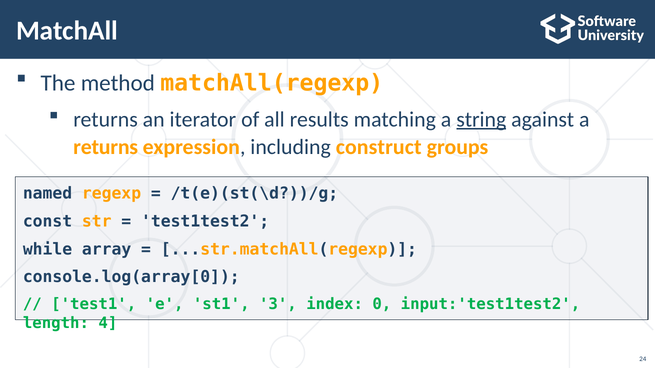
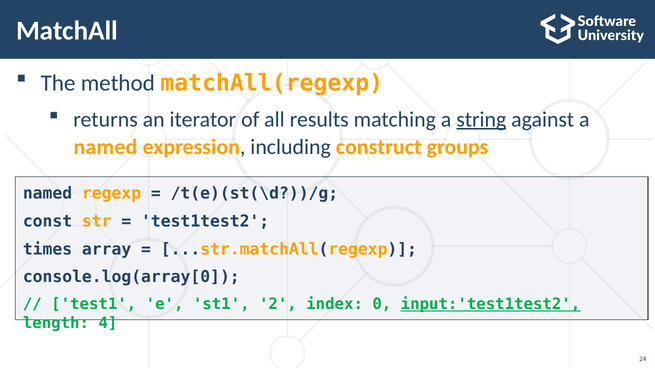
returns at (106, 147): returns -> named
while: while -> times
3: 3 -> 2
input:'test1test2 underline: none -> present
